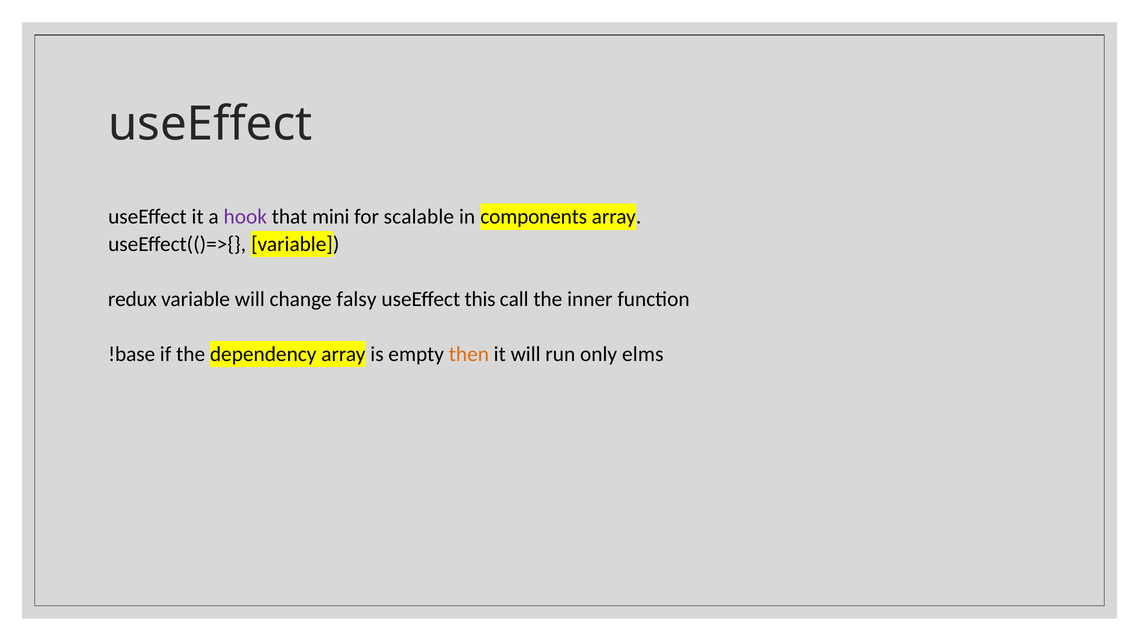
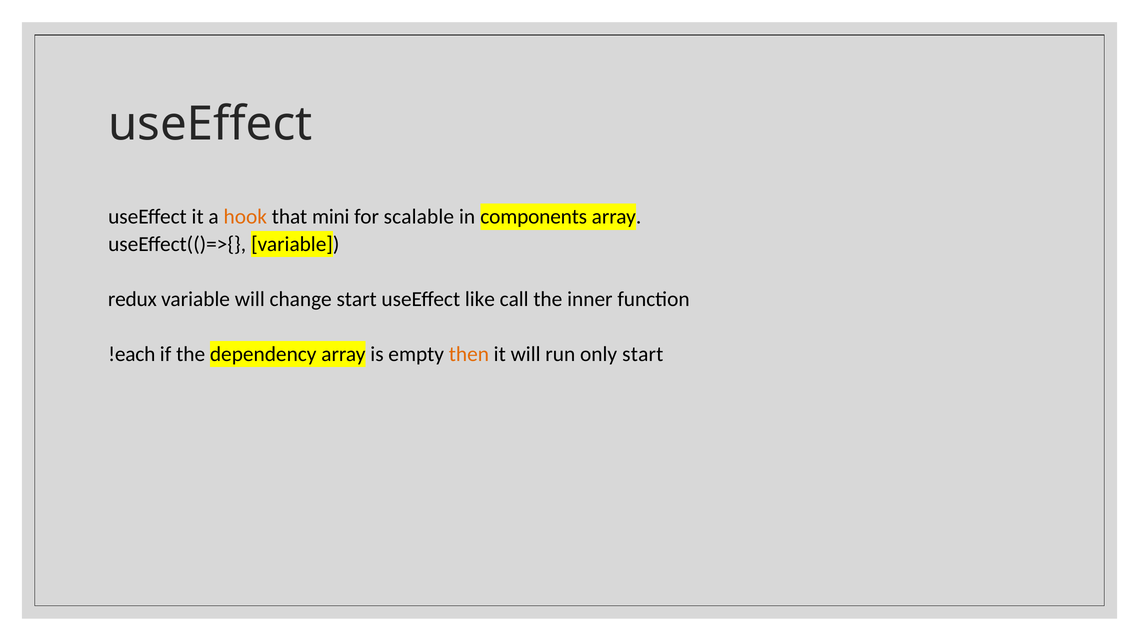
hook colour: purple -> orange
change falsy: falsy -> start
this: this -> like
!base: !base -> !each
only elms: elms -> start
